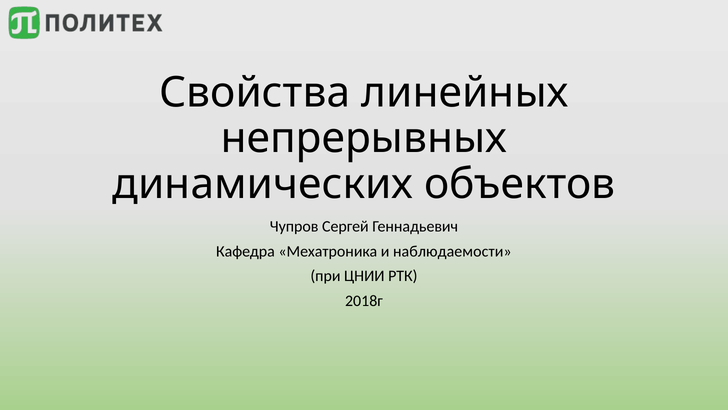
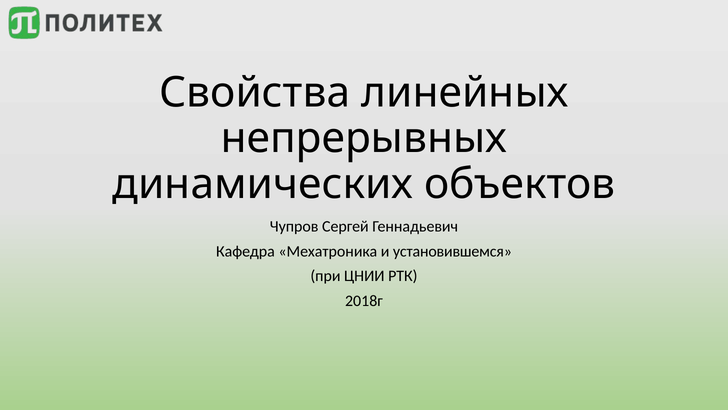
наблюдаемости: наблюдаемости -> установившемся
